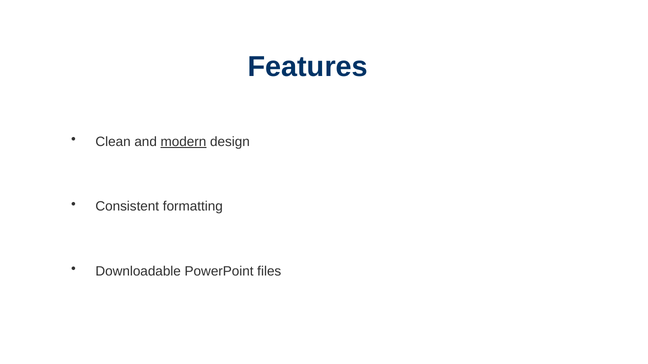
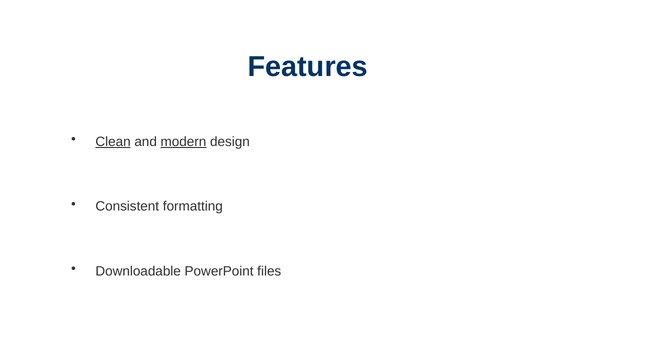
Clean underline: none -> present
